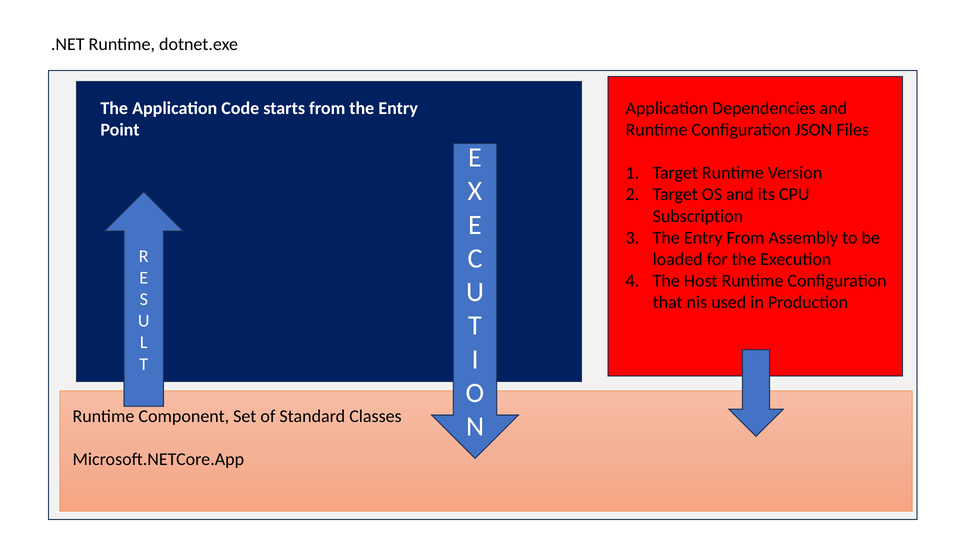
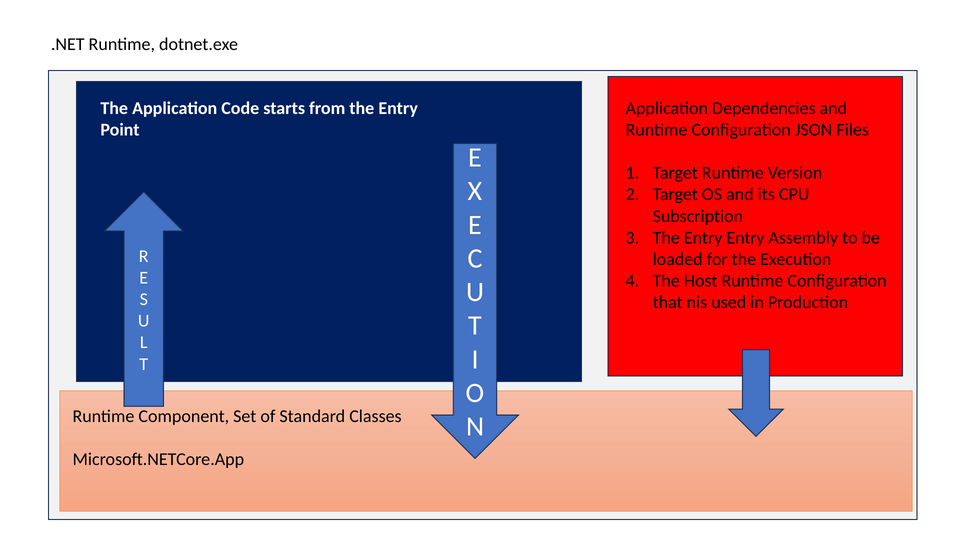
Entry From: From -> Entry
